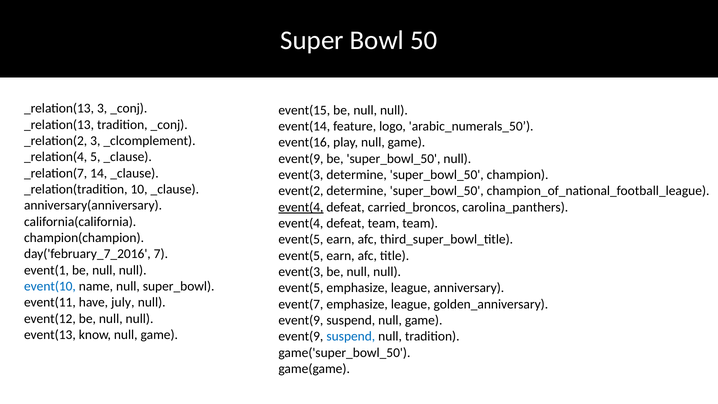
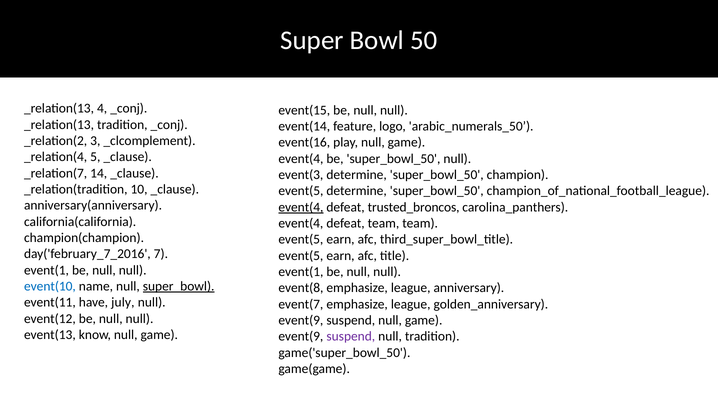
_relation(13 3: 3 -> 4
event(9 at (301, 159): event(9 -> event(4
event(2 at (301, 191): event(2 -> event(5
carried_broncos: carried_broncos -> trusted_broncos
event(3 at (301, 272): event(3 -> event(1
super_bowl underline: none -> present
event(5 at (301, 288): event(5 -> event(8
suspend at (351, 336) colour: blue -> purple
